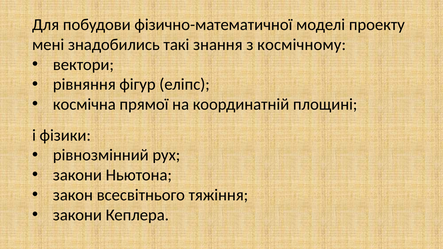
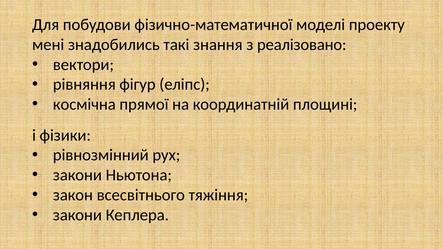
космічному: космічному -> реалізовано
